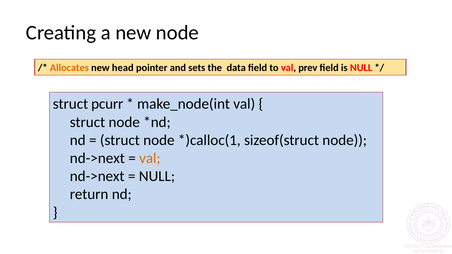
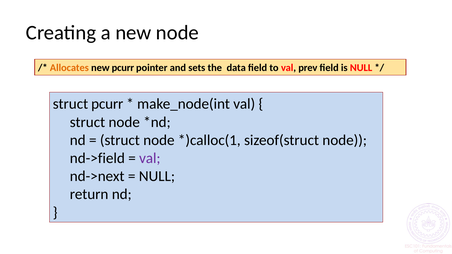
new head: head -> pcurr
nd->next at (97, 158): nd->next -> nd->field
val at (150, 158) colour: orange -> purple
